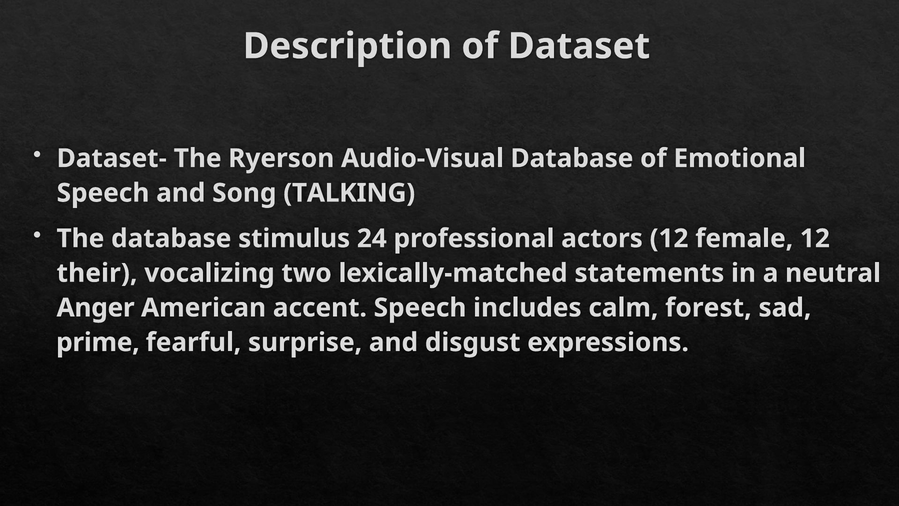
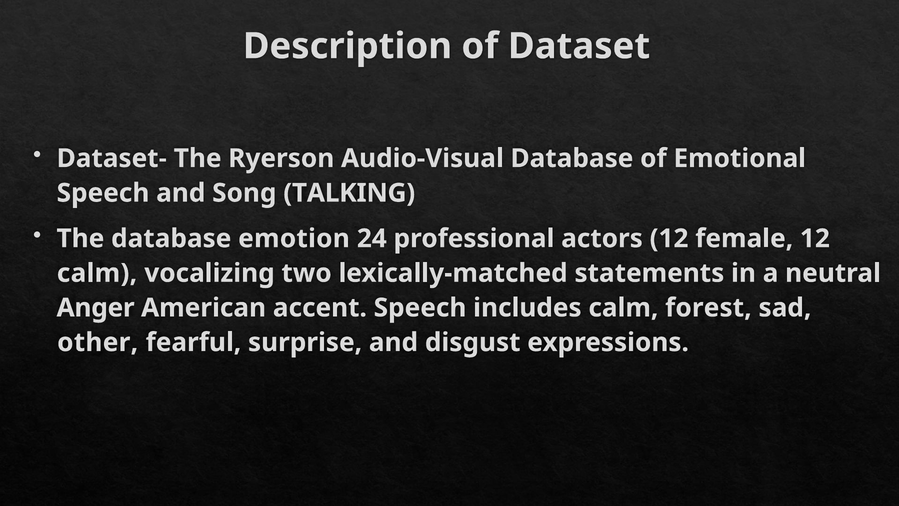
stimulus: stimulus -> emotion
their at (97, 273): their -> calm
prime: prime -> other
